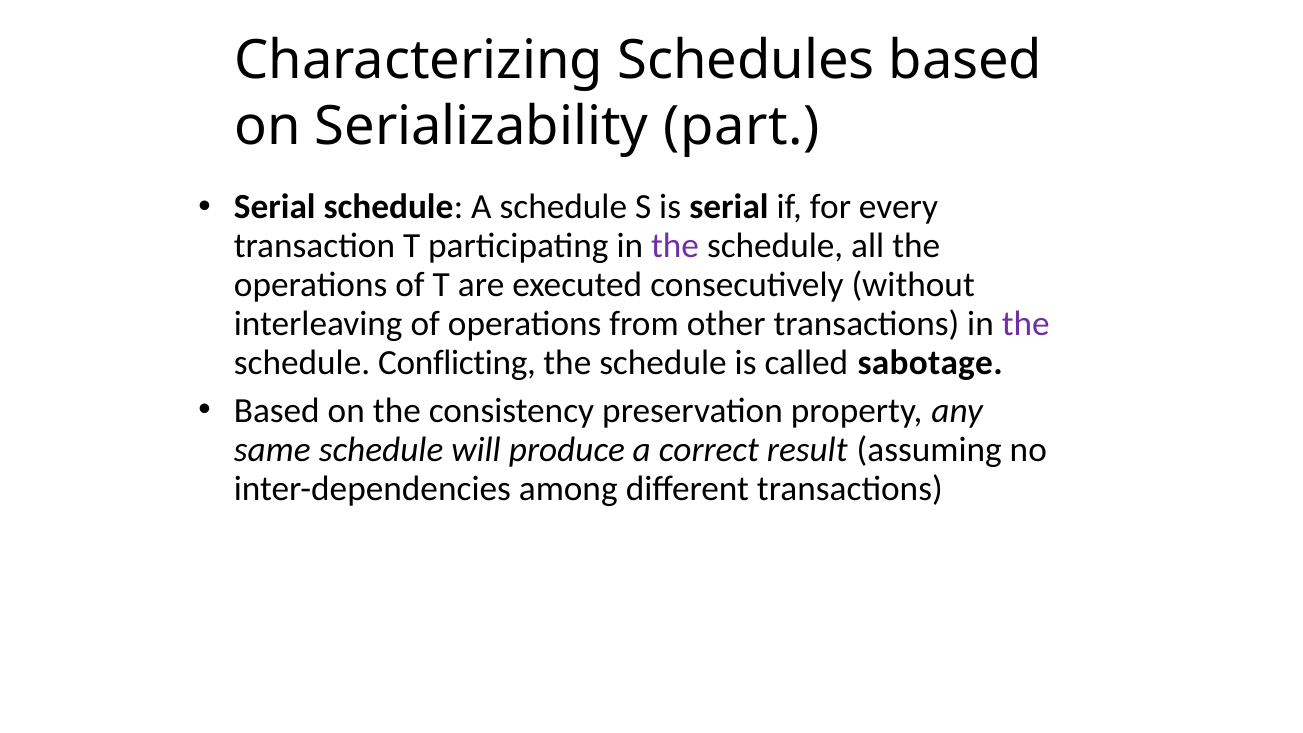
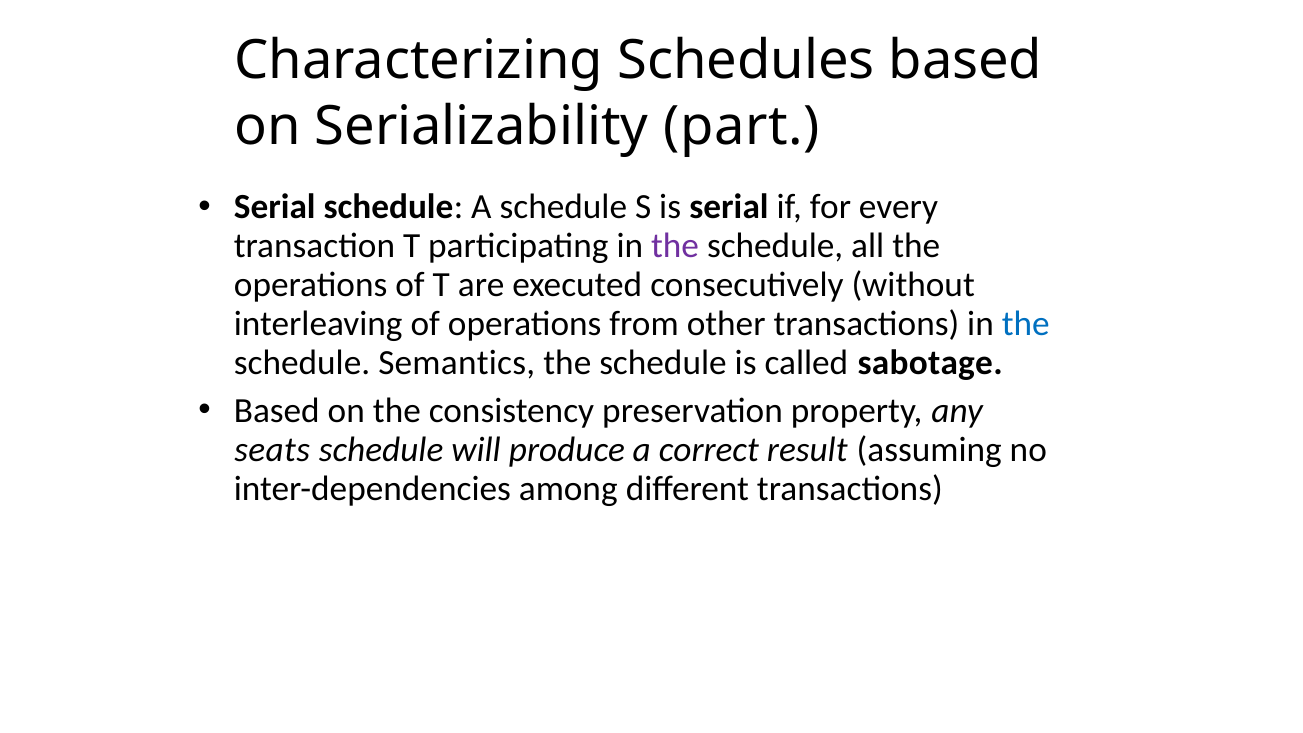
the at (1026, 324) colour: purple -> blue
Conflicting: Conflicting -> Semantics
same: same -> seats
